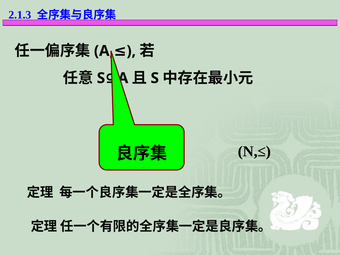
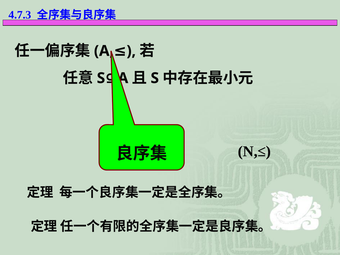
2.1.3: 2.1.3 -> 4.7.3
